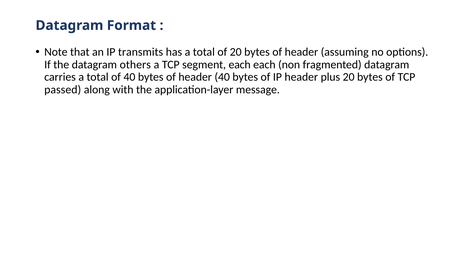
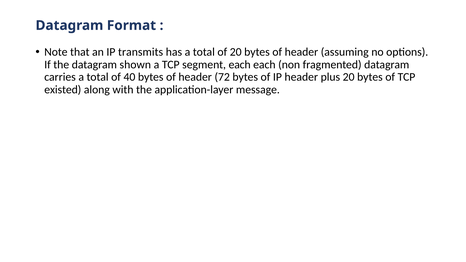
others: others -> shown
header 40: 40 -> 72
passed: passed -> existed
